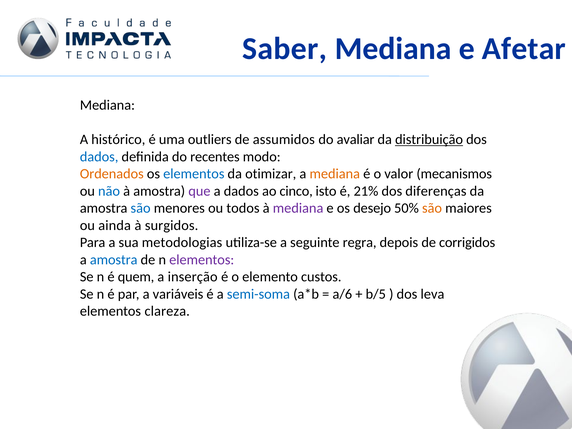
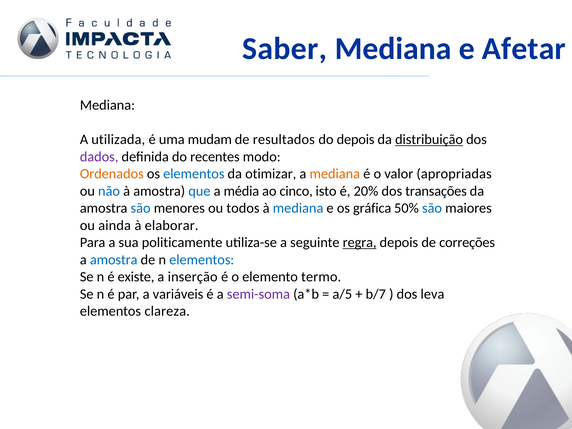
histórico: histórico -> utilizada
outliers: outliers -> mudam
assumidos: assumidos -> resultados
do avaliar: avaliar -> depois
dados at (99, 157) colour: blue -> purple
mecanismos: mecanismos -> apropriadas
que colour: purple -> blue
a dados: dados -> média
21%: 21% -> 20%
diferenças: diferenças -> transações
mediana at (298, 208) colour: purple -> blue
desejo: desejo -> gráfica
são at (432, 208) colour: orange -> blue
surgidos: surgidos -> elaborar
metodologias: metodologias -> politicamente
regra underline: none -> present
corrigidos: corrigidos -> correções
elementos at (202, 260) colour: purple -> blue
quem: quem -> existe
custos: custos -> termo
semi-soma colour: blue -> purple
a/6: a/6 -> a/5
b/5: b/5 -> b/7
